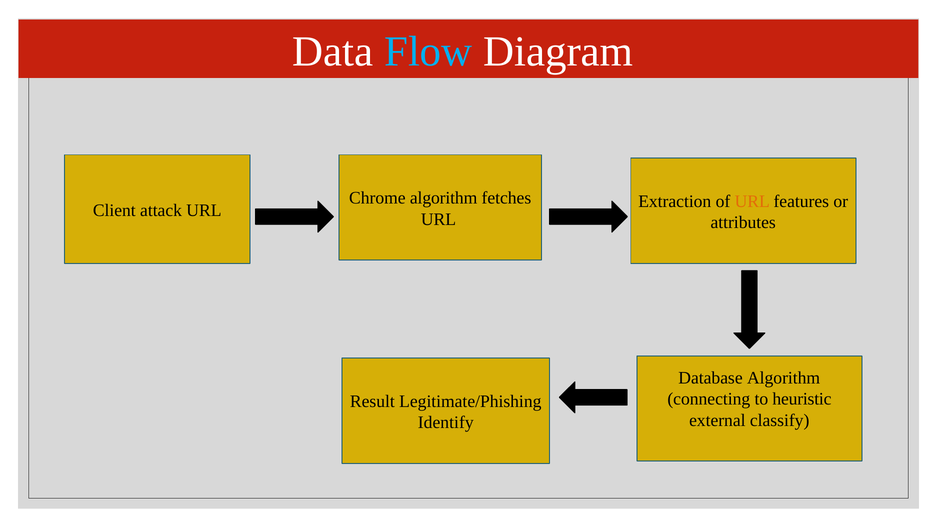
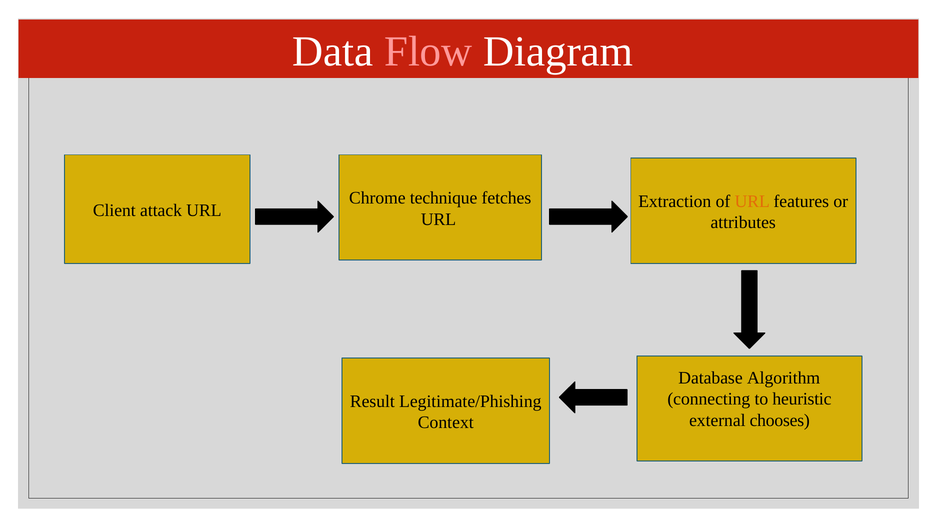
Flow colour: light blue -> pink
Chrome algorithm: algorithm -> technique
classify: classify -> chooses
Identify: Identify -> Context
